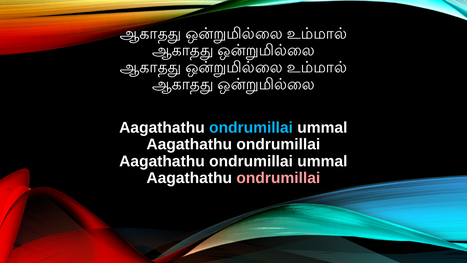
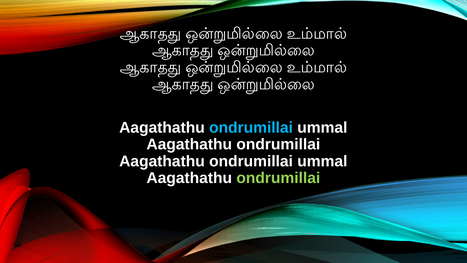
ondrumillai at (278, 178) colour: pink -> light green
